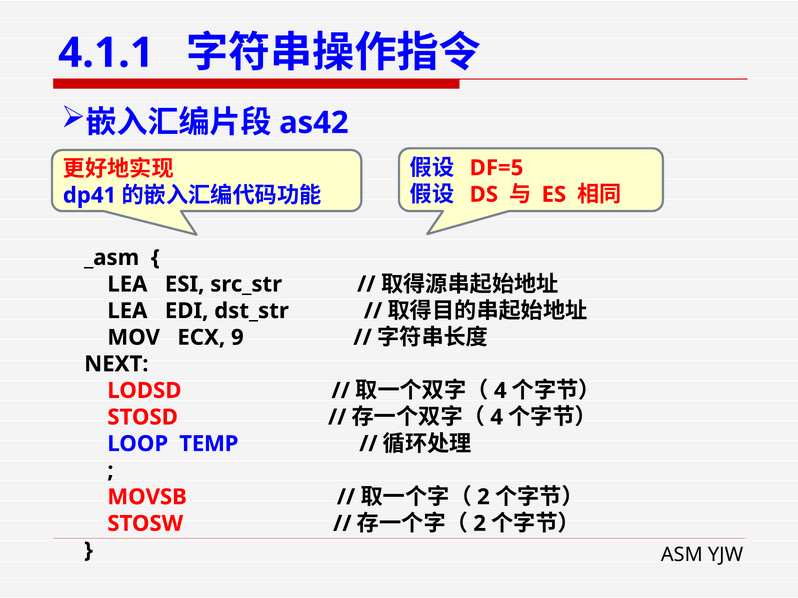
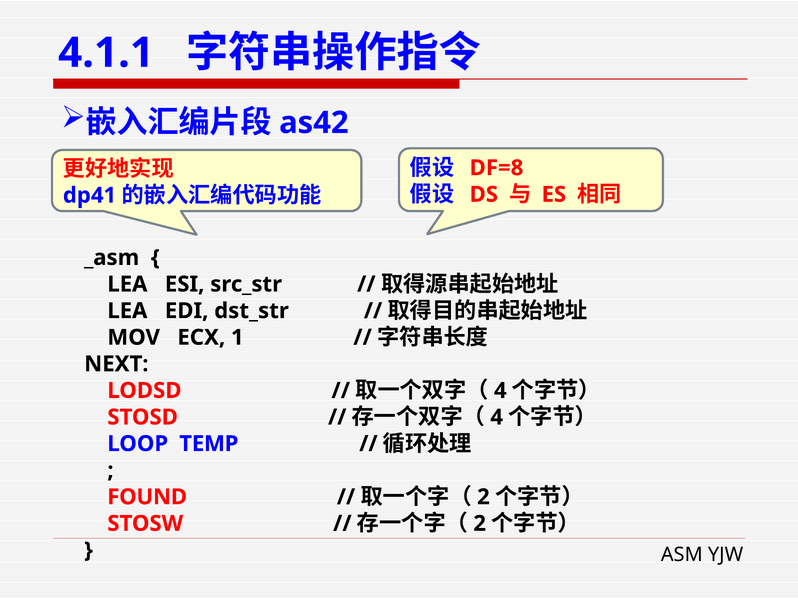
DF=5: DF=5 -> DF=8
9: 9 -> 1
MOVSB: MOVSB -> FOUND
